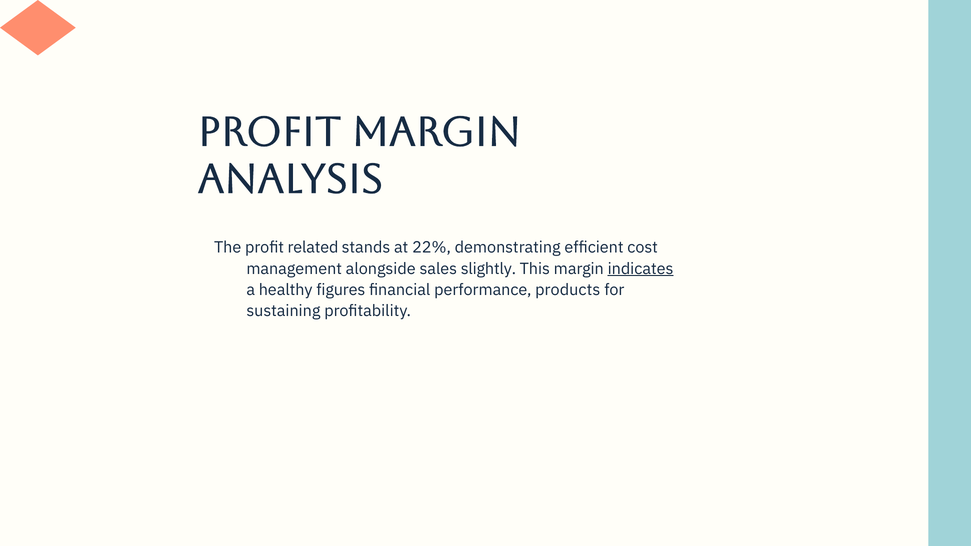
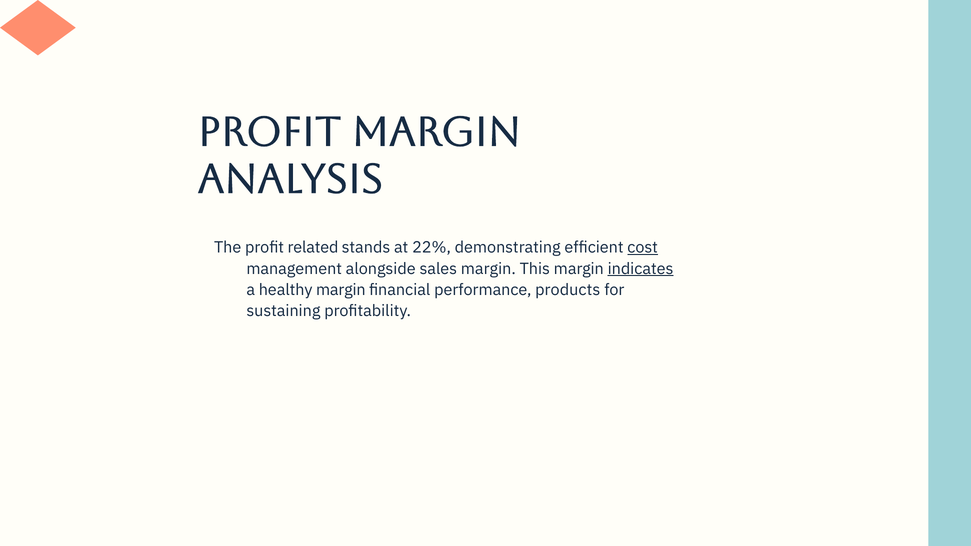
cost underline: none -> present
sales slightly: slightly -> margin
healthy figures: figures -> margin
